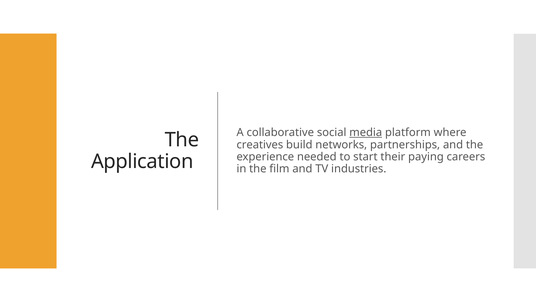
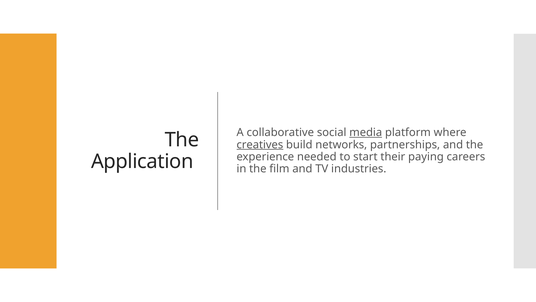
creatives underline: none -> present
